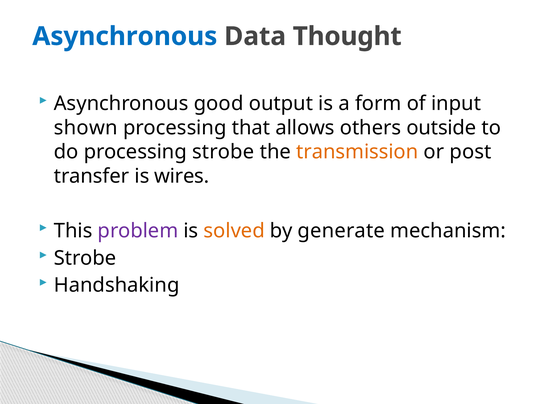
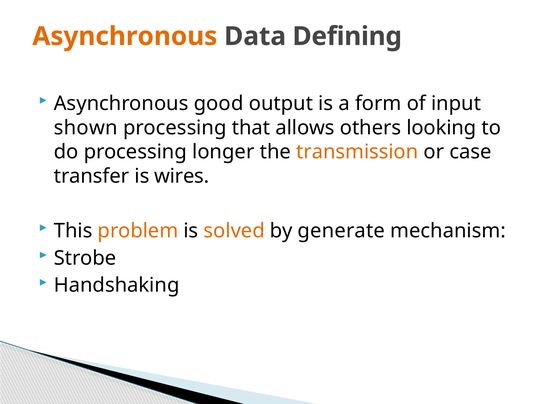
Asynchronous at (125, 36) colour: blue -> orange
Thought: Thought -> Defining
outside: outside -> looking
processing strobe: strobe -> longer
post: post -> case
problem colour: purple -> orange
